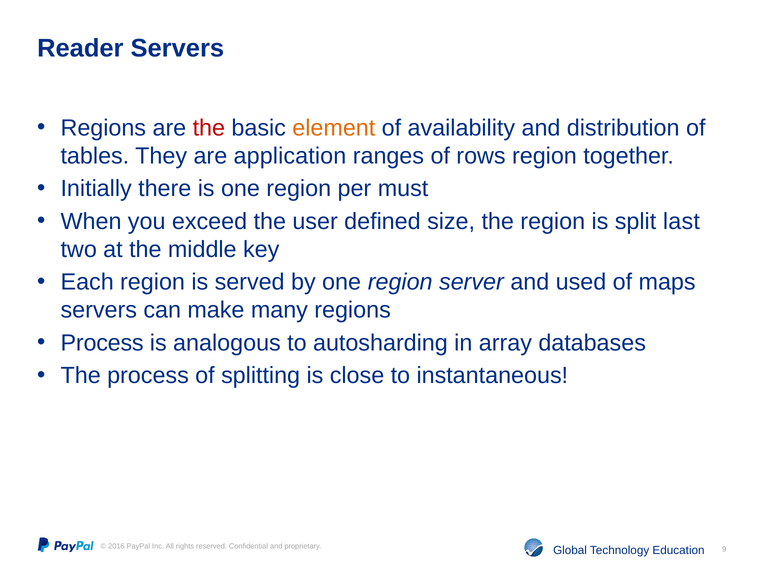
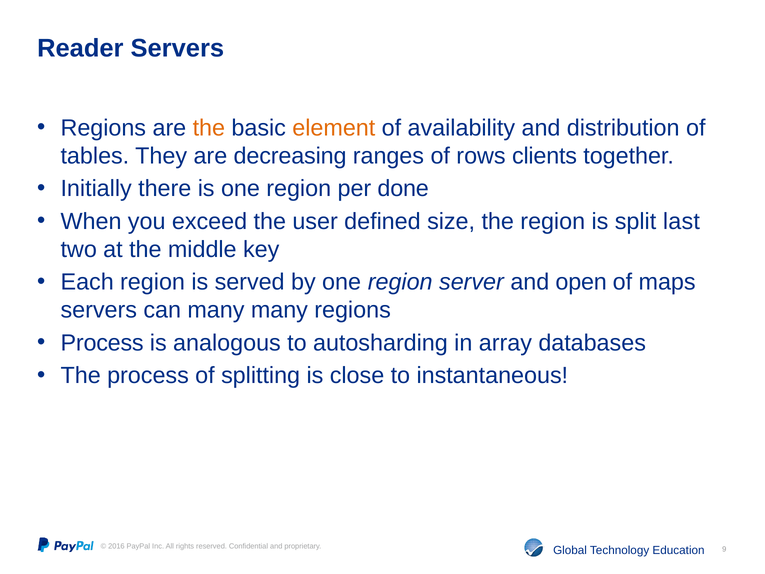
the at (209, 128) colour: red -> orange
application: application -> decreasing
rows region: region -> clients
must: must -> done
used: used -> open
can make: make -> many
